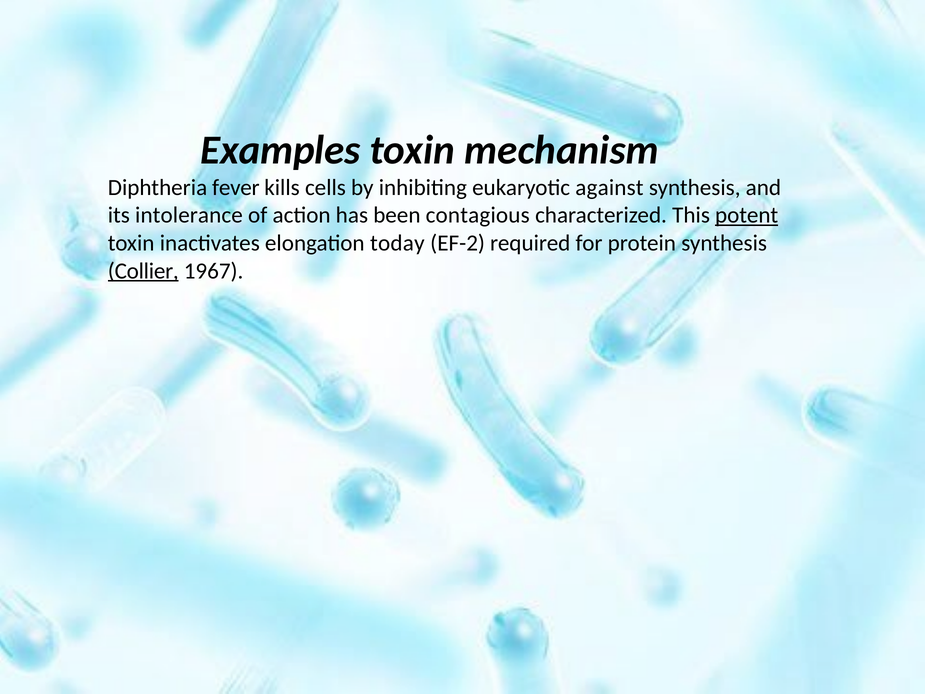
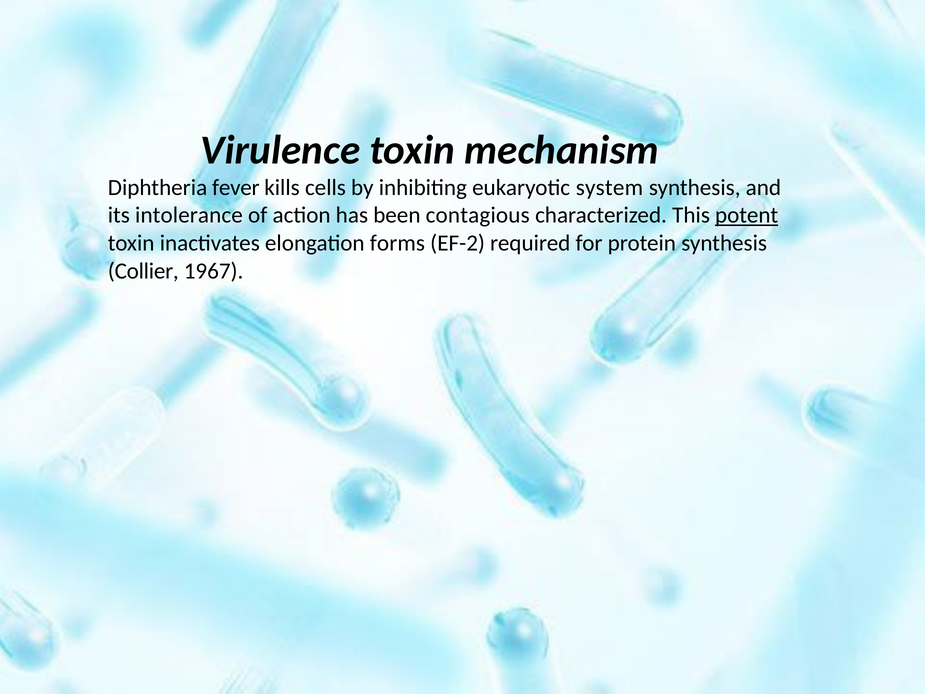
Examples: Examples -> Virulence
against: against -> system
today: today -> forms
Collier underline: present -> none
